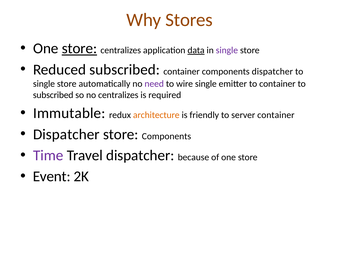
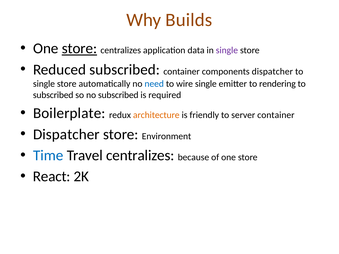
Stores: Stores -> Builds
data underline: present -> none
need colour: purple -> blue
to container: container -> rendering
no centralizes: centralizes -> subscribed
Immutable: Immutable -> Boilerplate
store Components: Components -> Environment
Time colour: purple -> blue
Travel dispatcher: dispatcher -> centralizes
Event: Event -> React
